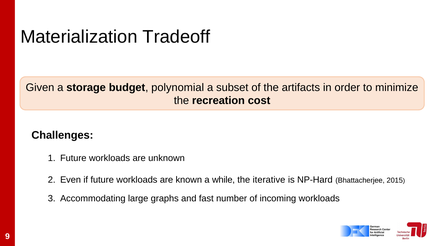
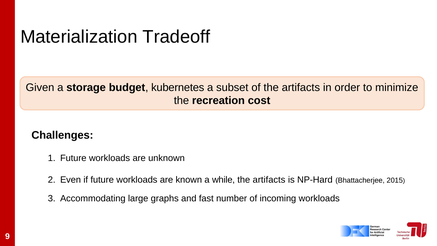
polynomial: polynomial -> kubernetes
iterative at (269, 180): iterative -> artifacts
